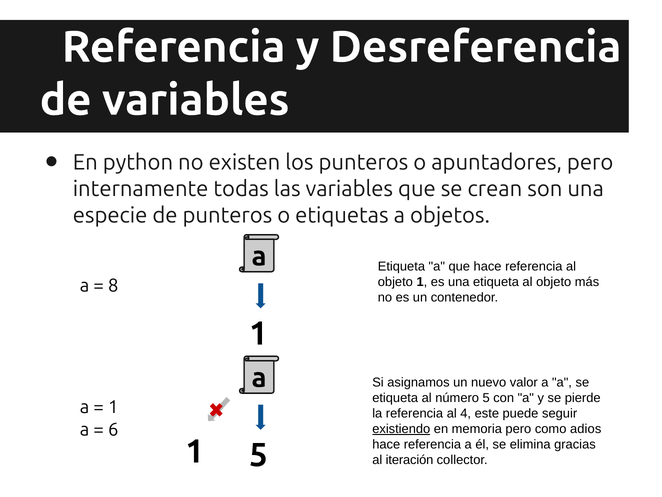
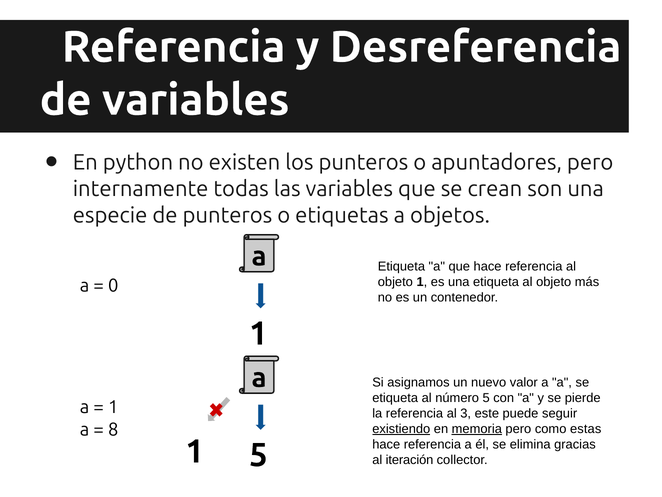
8: 8 -> 0
4: 4 -> 3
6: 6 -> 8
memoria underline: none -> present
adios: adios -> estas
